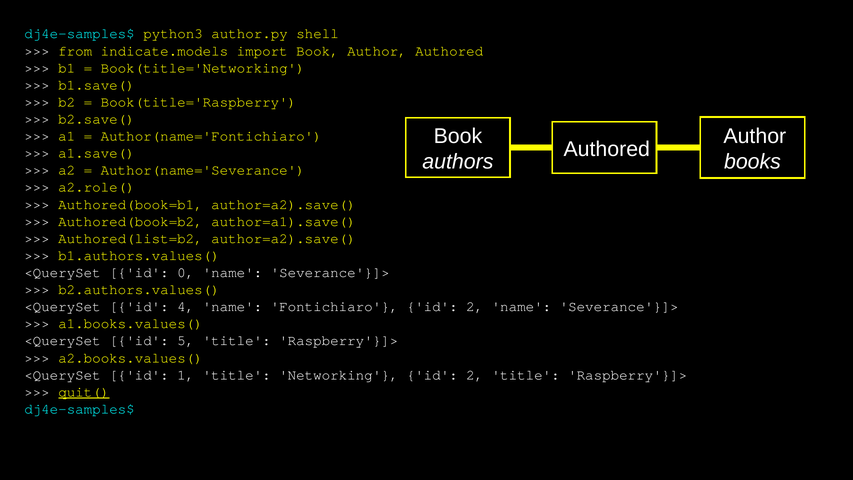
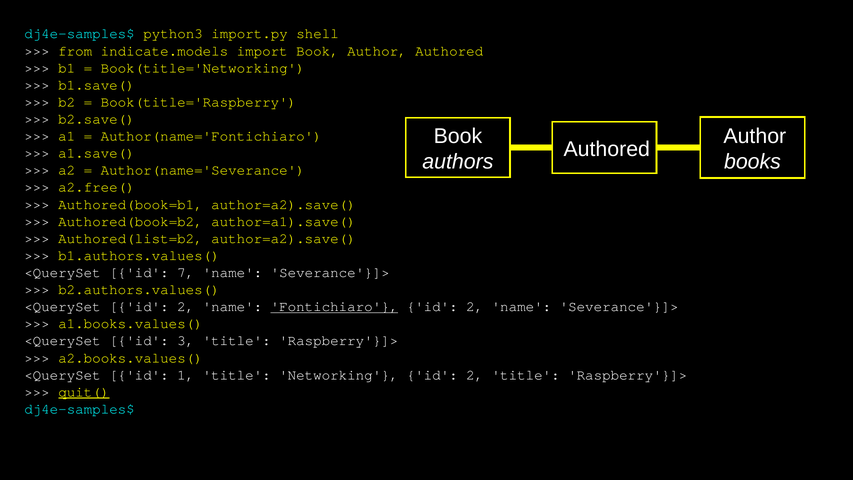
author.py: author.py -> import.py
a2.role(: a2.role( -> a2.free(
0: 0 -> 7
<QuerySet id 4: 4 -> 2
Fontichiaro underline: none -> present
5: 5 -> 3
